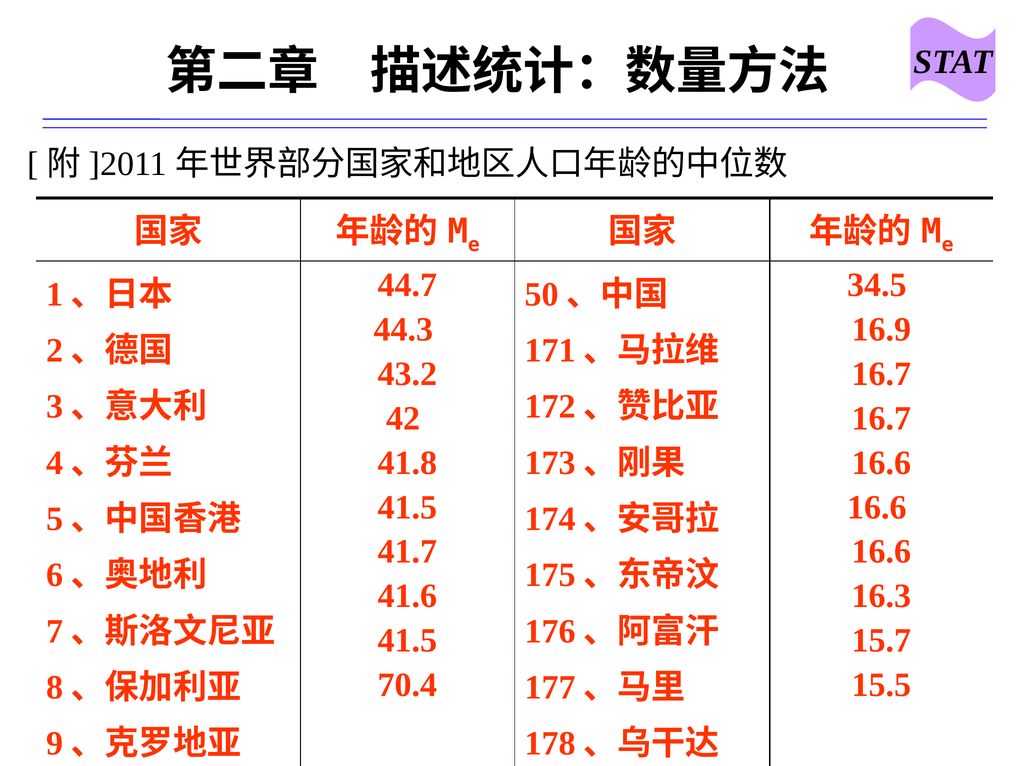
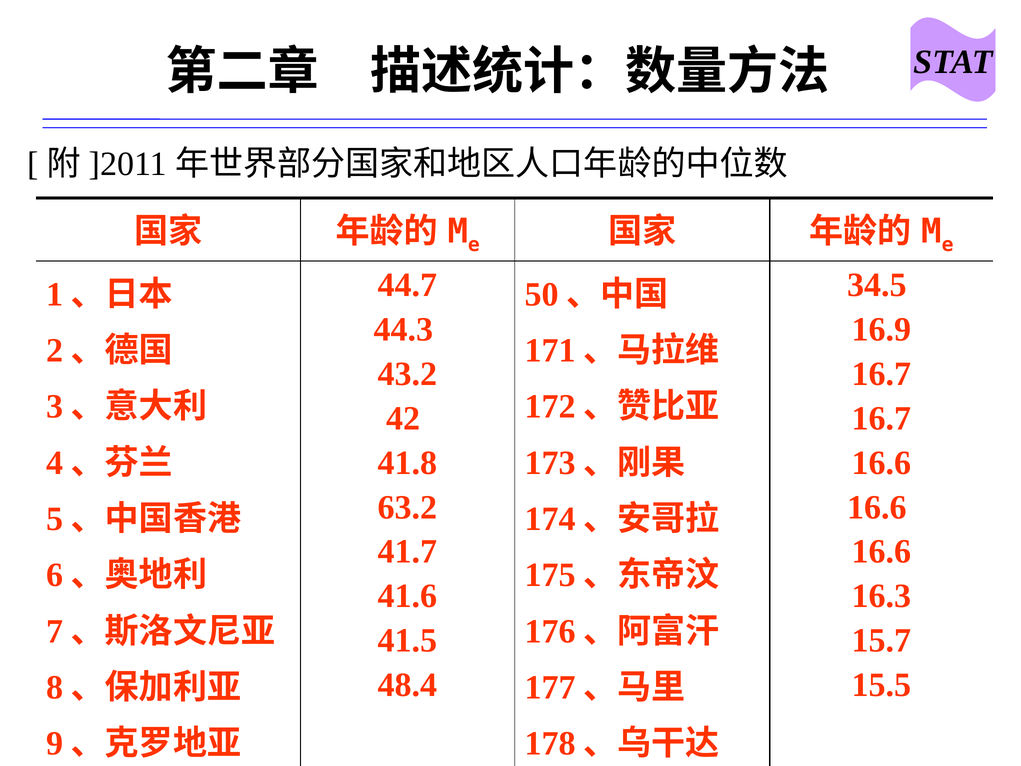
41.5 at (408, 507): 41.5 -> 63.2
70.4: 70.4 -> 48.4
